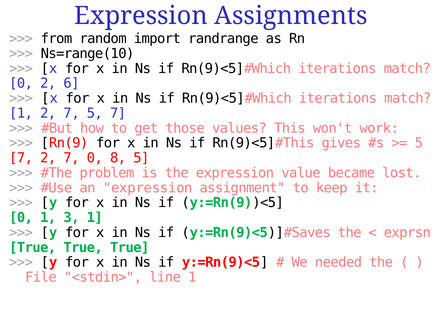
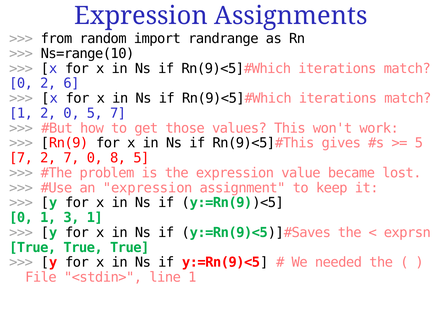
1 2 7: 7 -> 0
